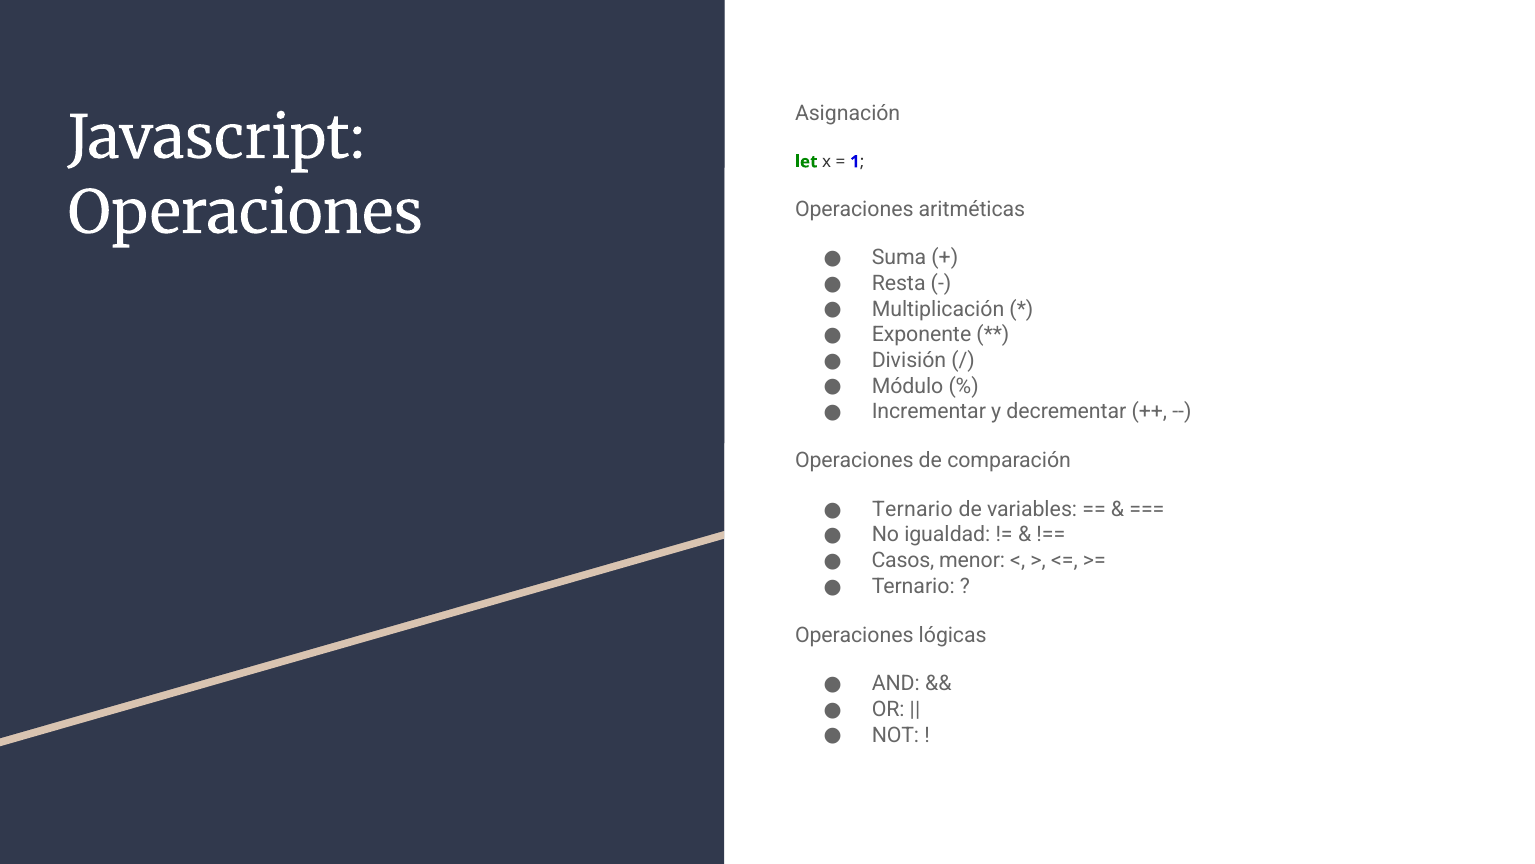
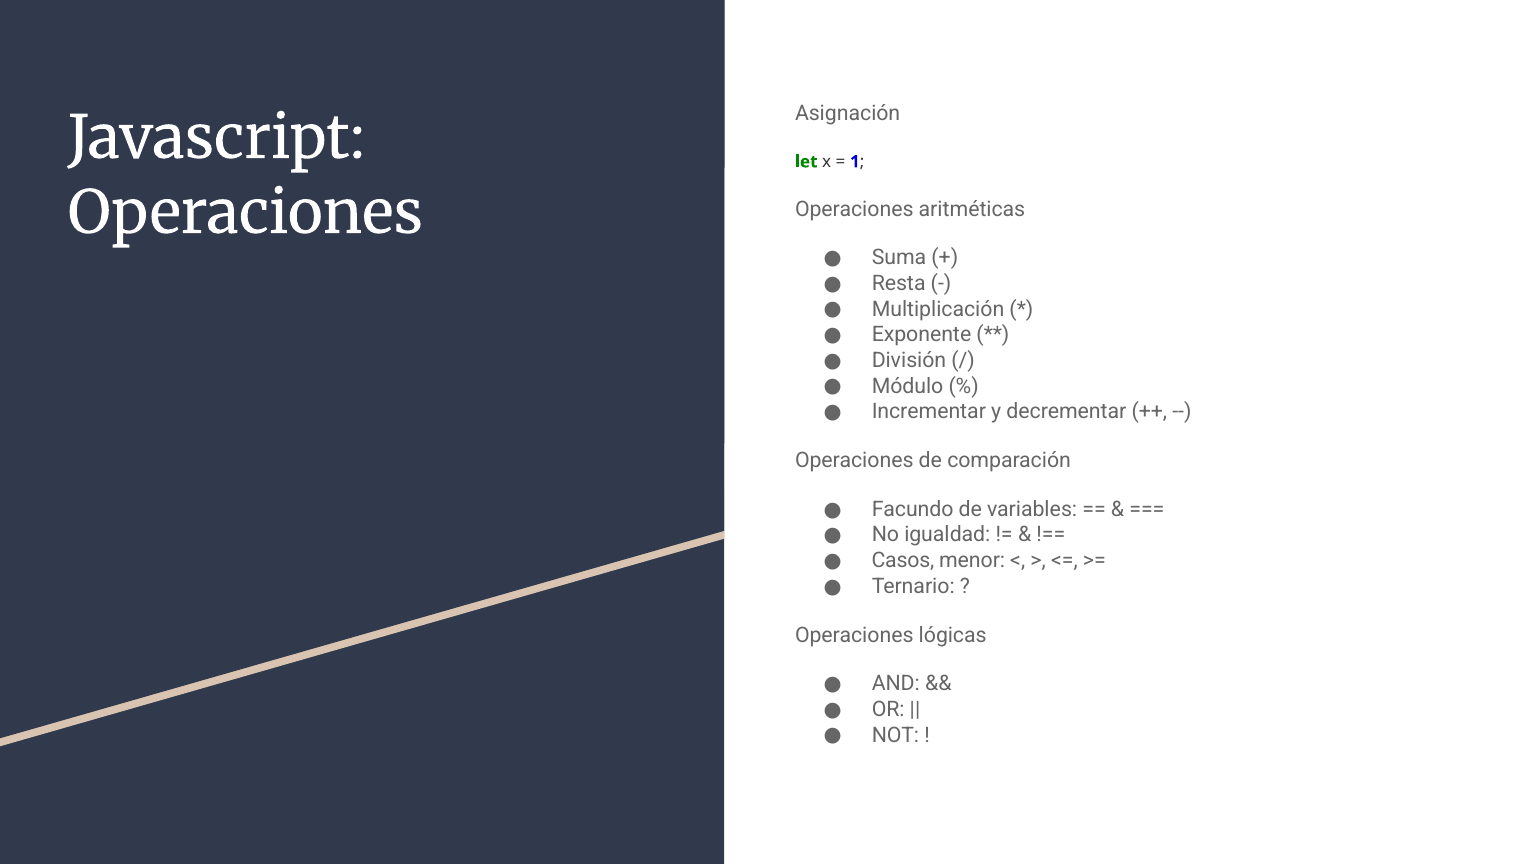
Ternario at (912, 509): Ternario -> Facundo
